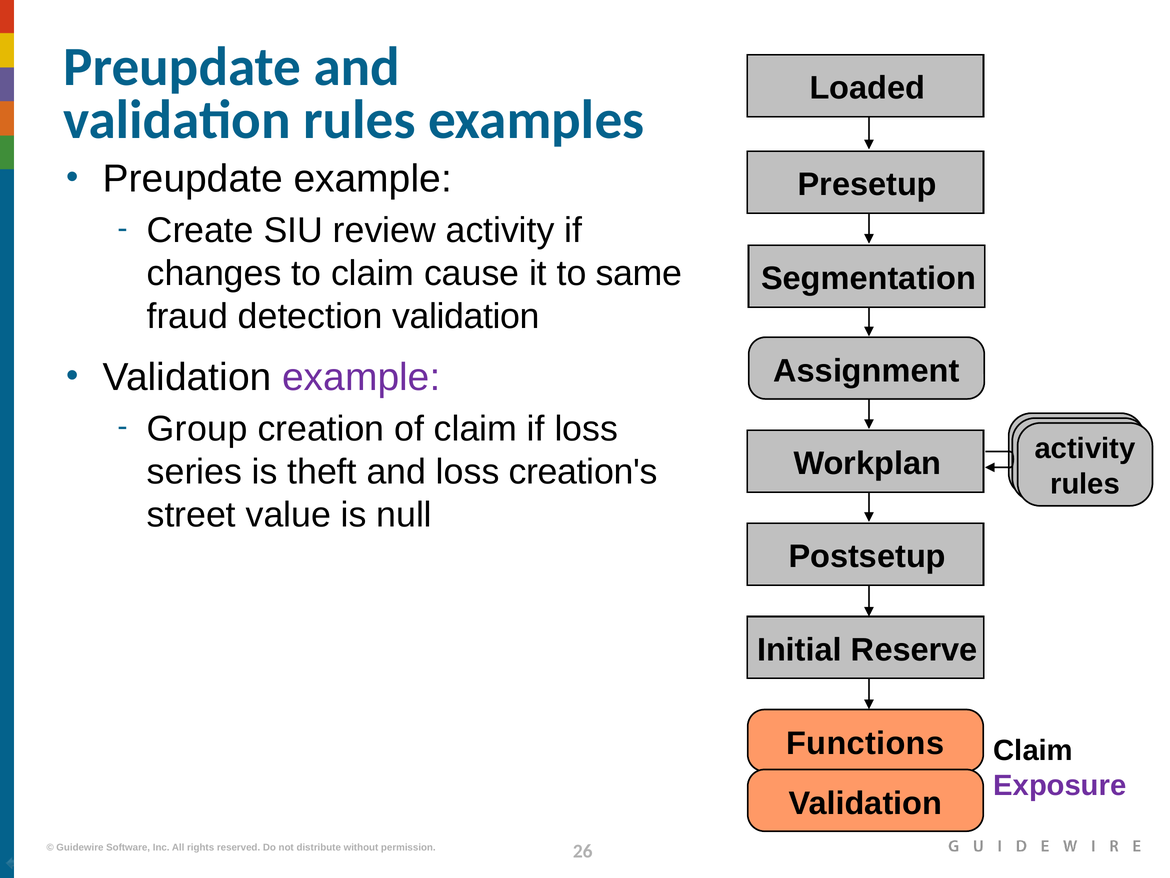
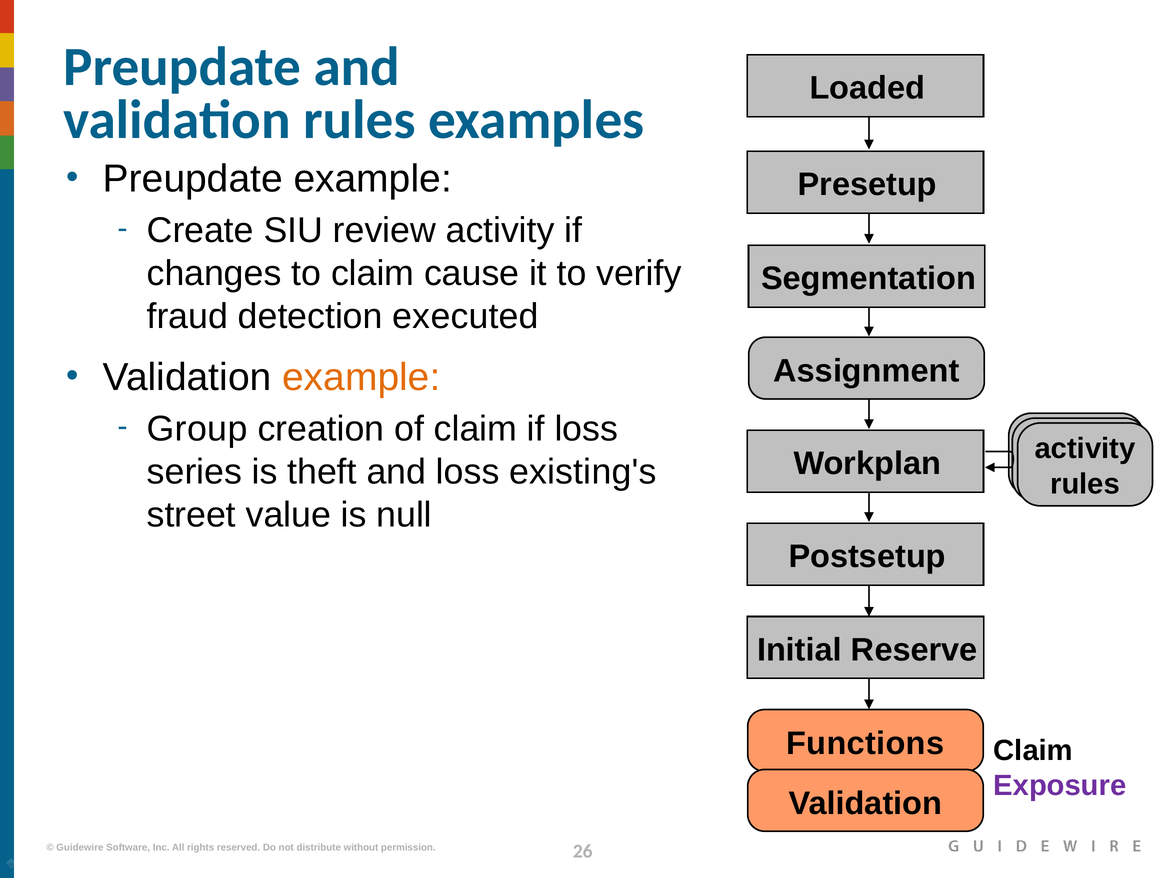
same: same -> verify
detection validation: validation -> executed
example at (361, 377) colour: purple -> orange
creation's: creation's -> existing's
